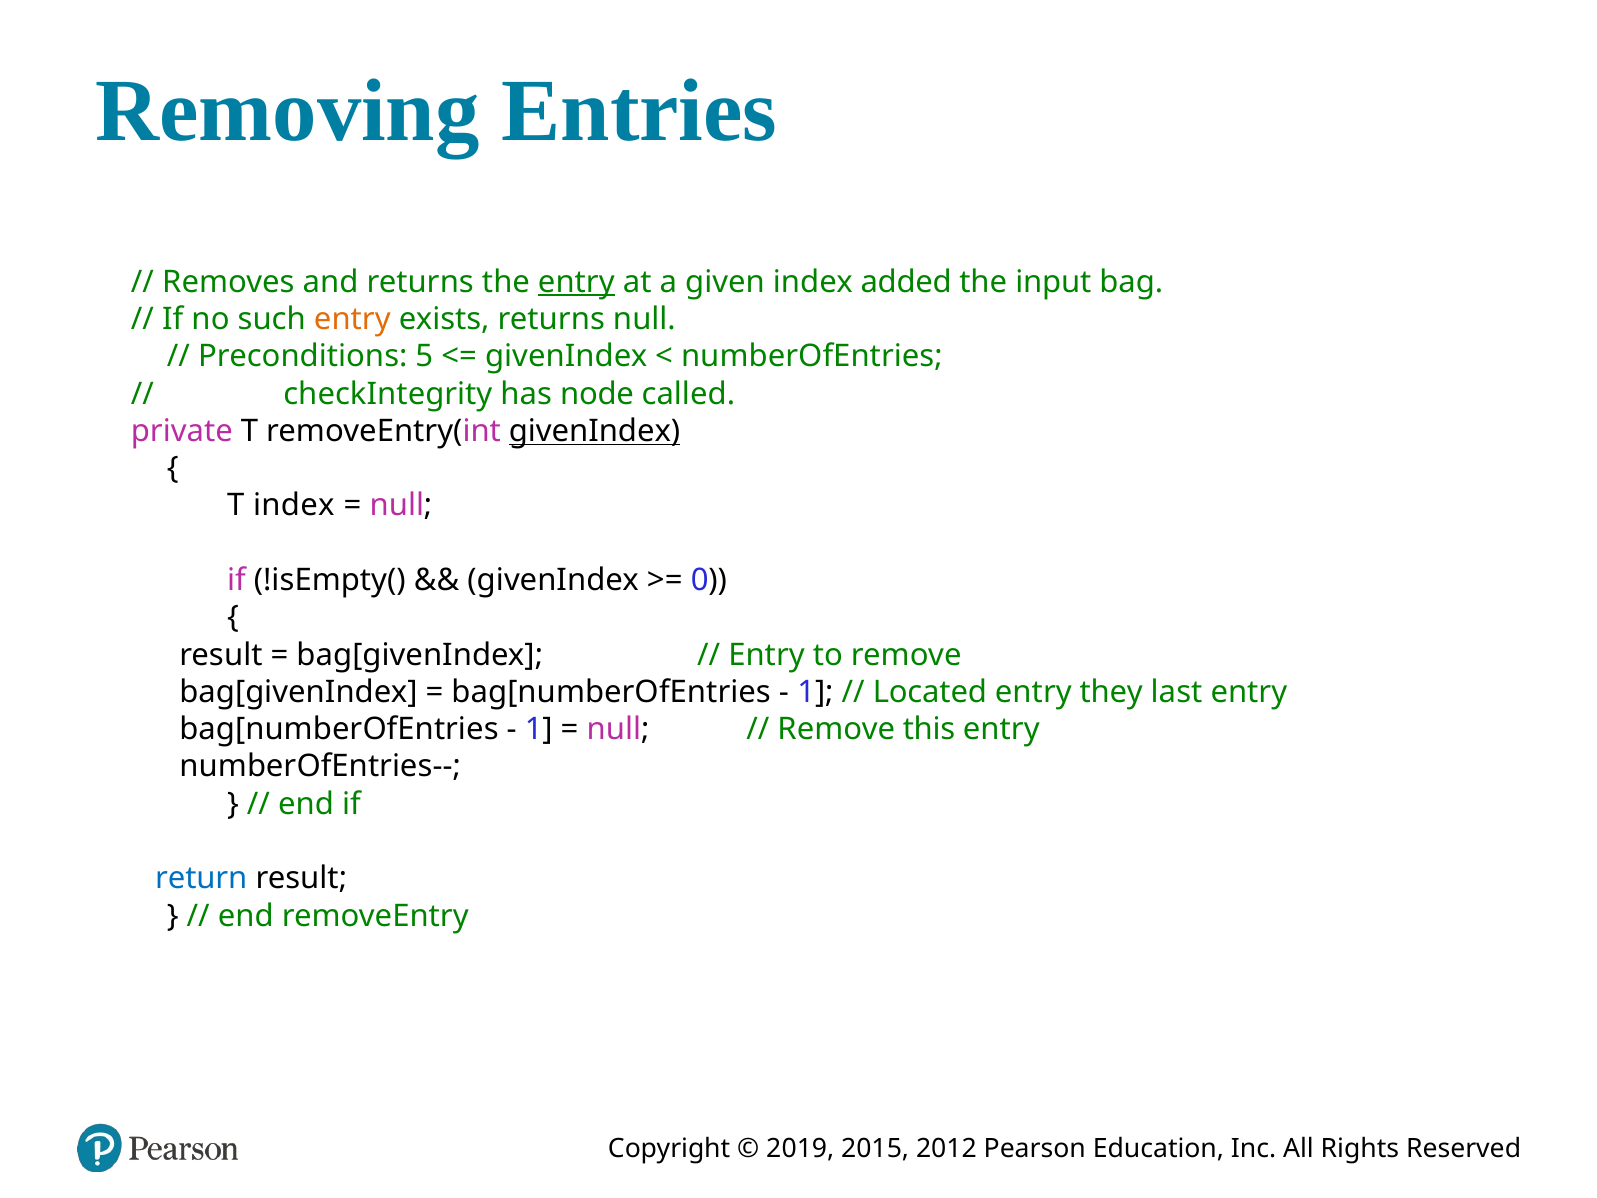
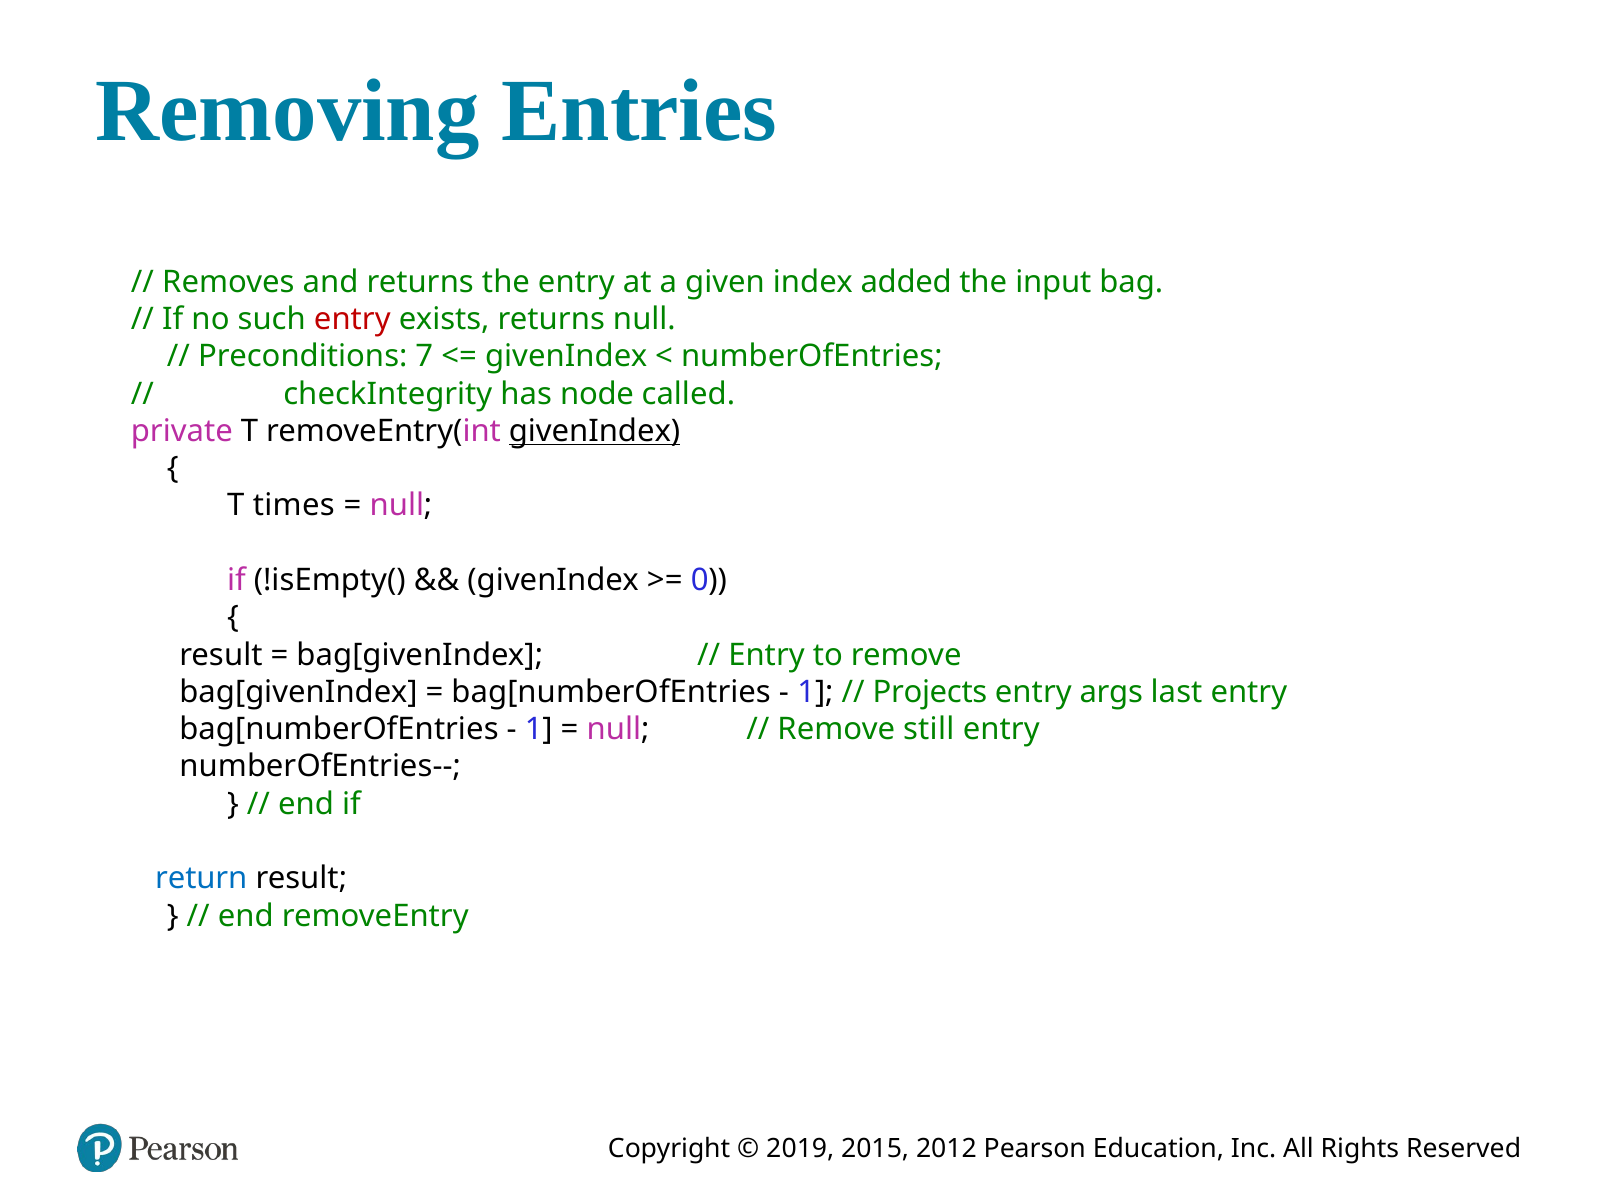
entry at (576, 282) underline: present -> none
entry at (352, 319) colour: orange -> red
5: 5 -> 7
T index: index -> times
Located: Located -> Projects
they: they -> args
this: this -> still
